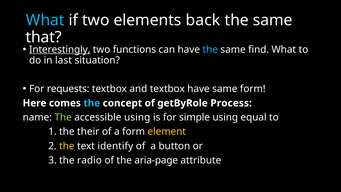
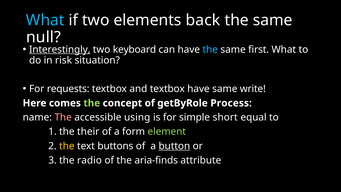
that: that -> null
functions: functions -> keyboard
find: find -> first
last: last -> risk
same form: form -> write
the at (92, 103) colour: light blue -> light green
The at (63, 117) colour: light green -> pink
simple using: using -> short
element colour: yellow -> light green
identify: identify -> buttons
button underline: none -> present
aria-page: aria-page -> aria-finds
